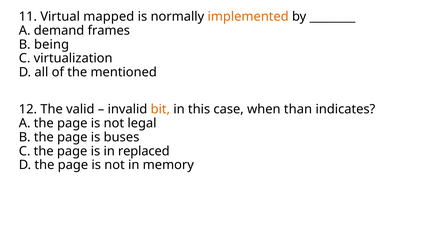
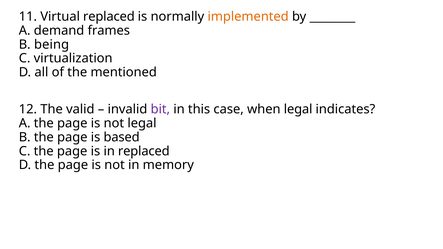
Virtual mapped: mapped -> replaced
bit colour: orange -> purple
when than: than -> legal
buses: buses -> based
